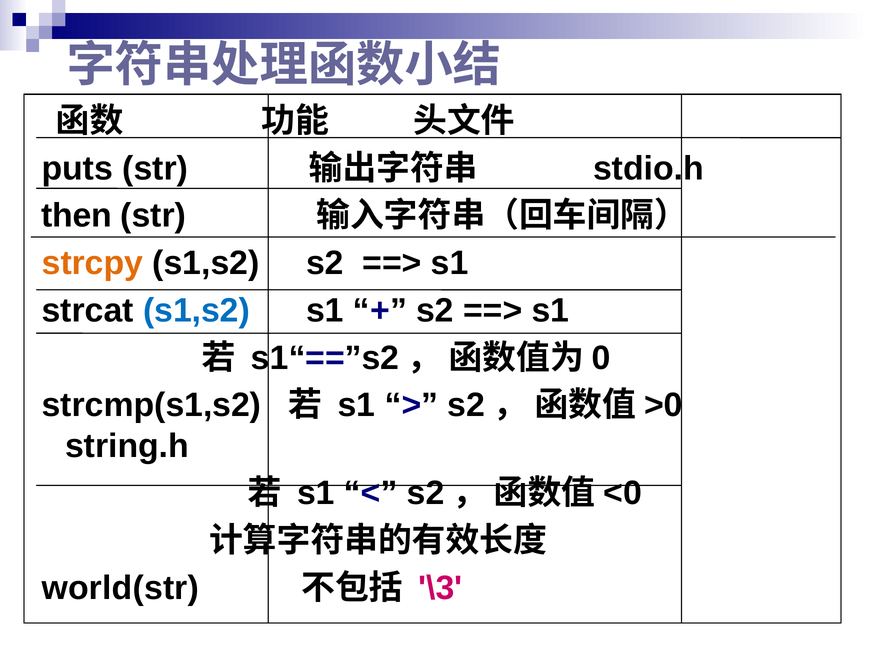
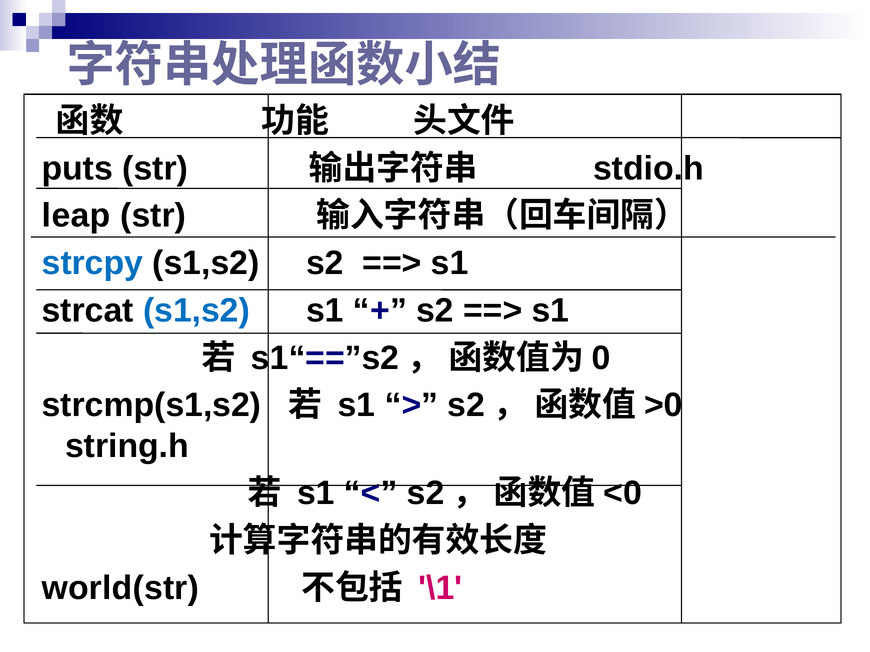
then: then -> leap
strcpy colour: orange -> blue
\3: \3 -> \1
